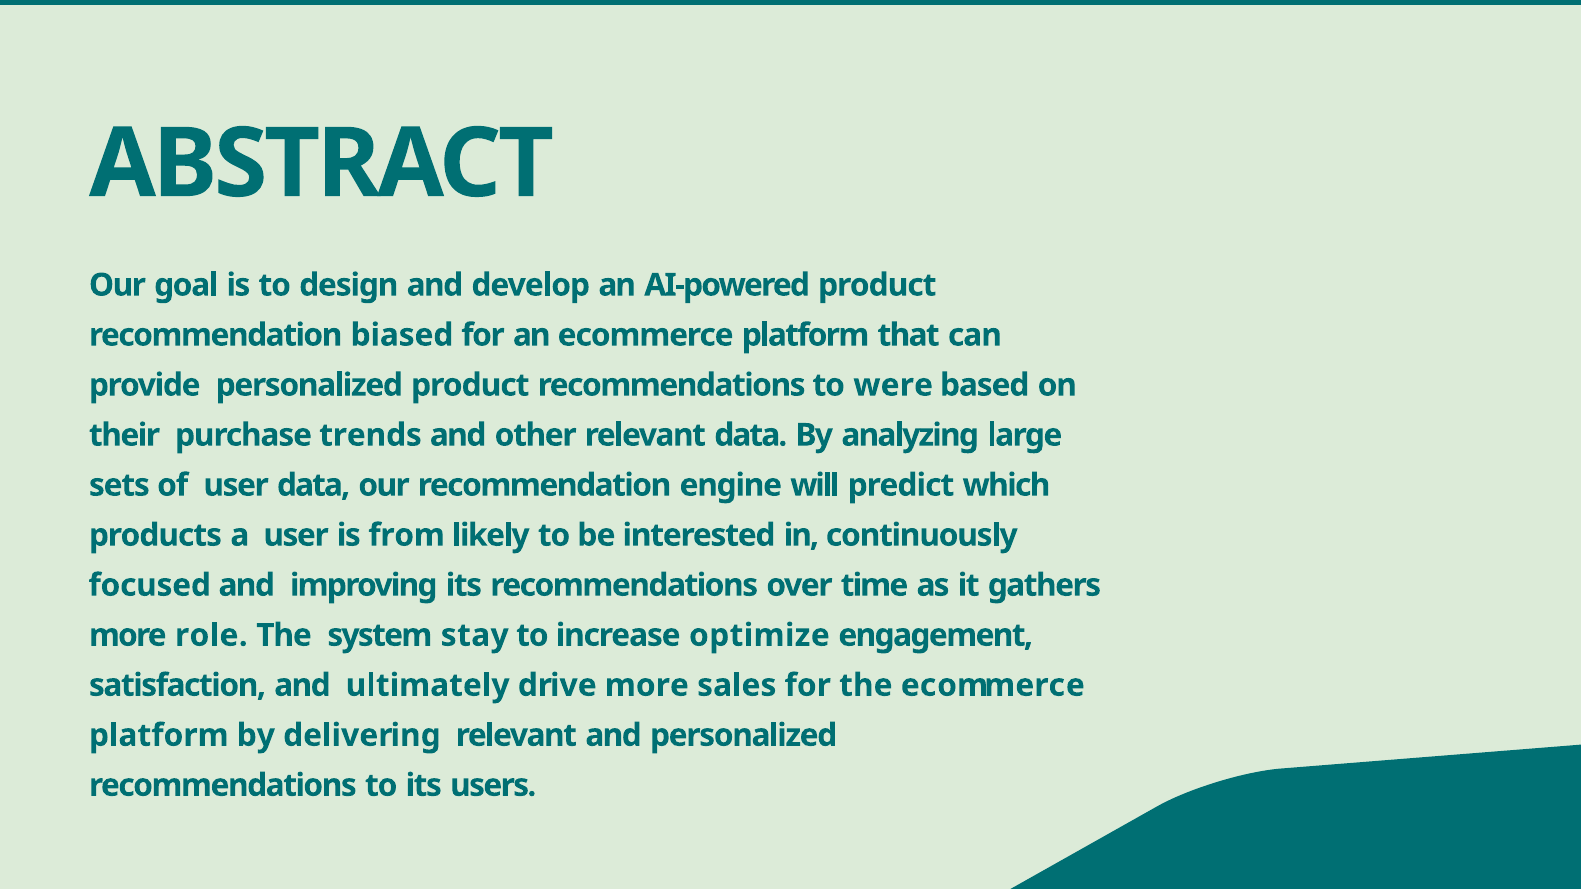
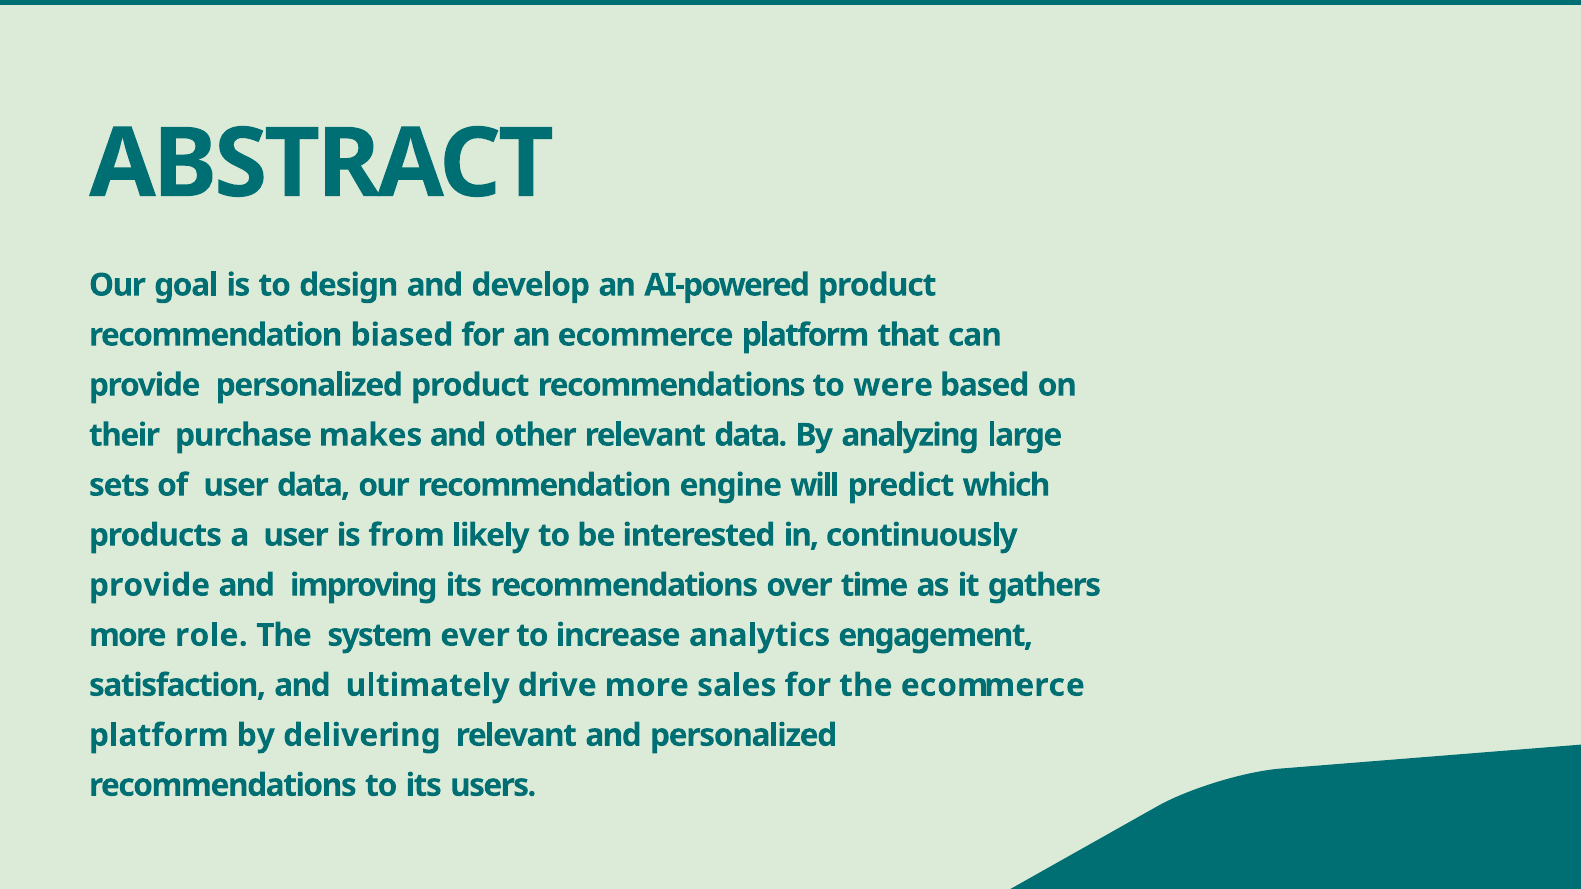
trends: trends -> makes
focused at (150, 585): focused -> provide
stay: stay -> ever
optimize: optimize -> analytics
